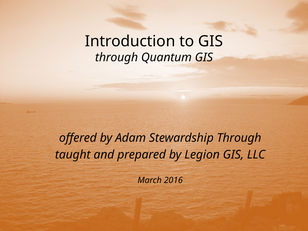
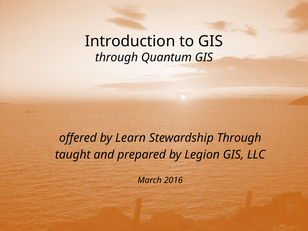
Adam: Adam -> Learn
